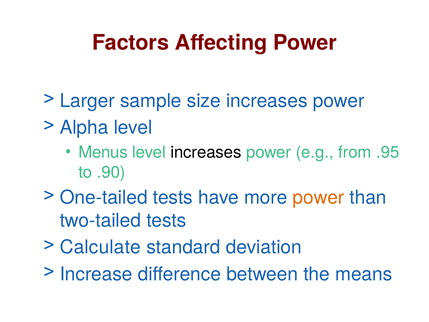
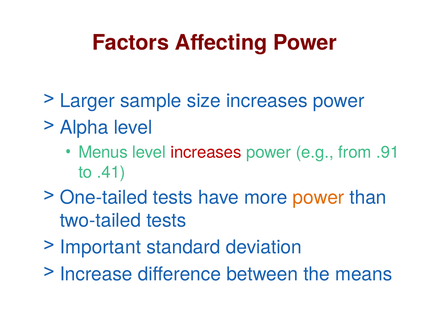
increases at (206, 152) colour: black -> red
.95: .95 -> .91
.90: .90 -> .41
Calculate: Calculate -> Important
